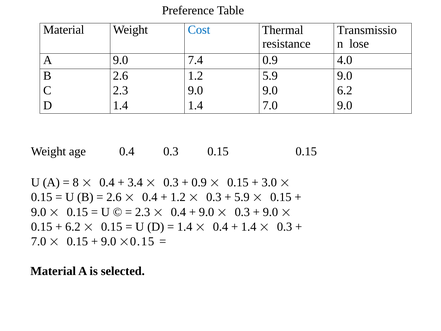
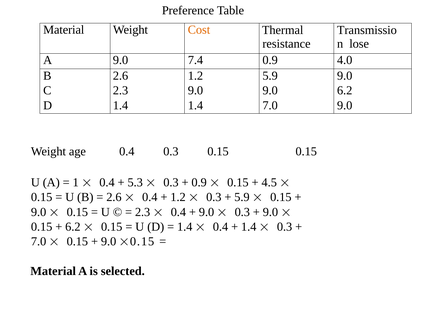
Cost colour: blue -> orange
8: 8 -> 1
3.4: 3.4 -> 5.3
3.0: 3.0 -> 4.5
